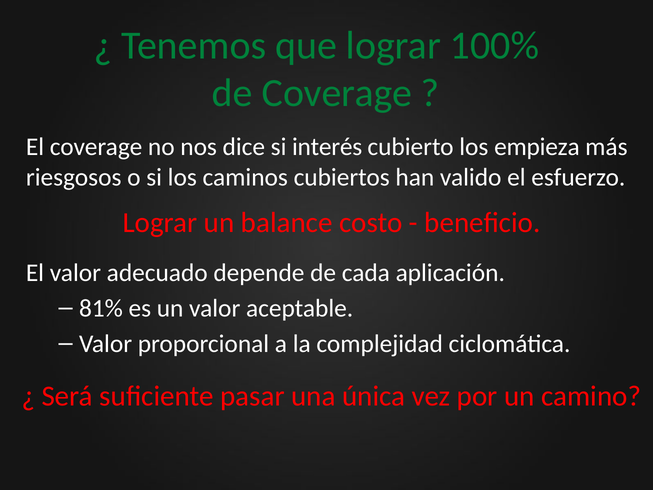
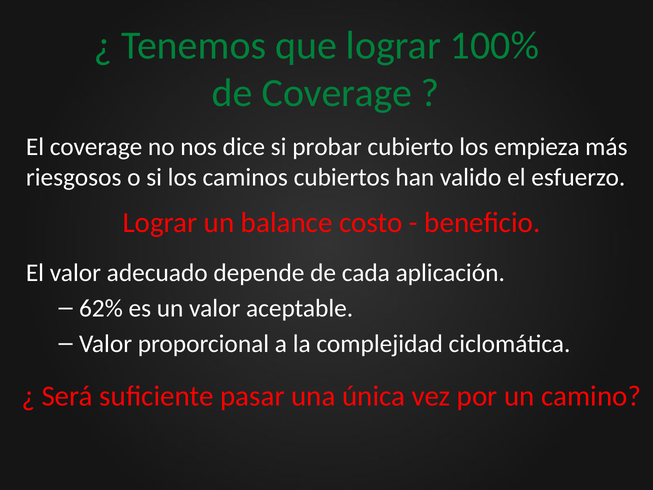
interés: interés -> probar
81%: 81% -> 62%
